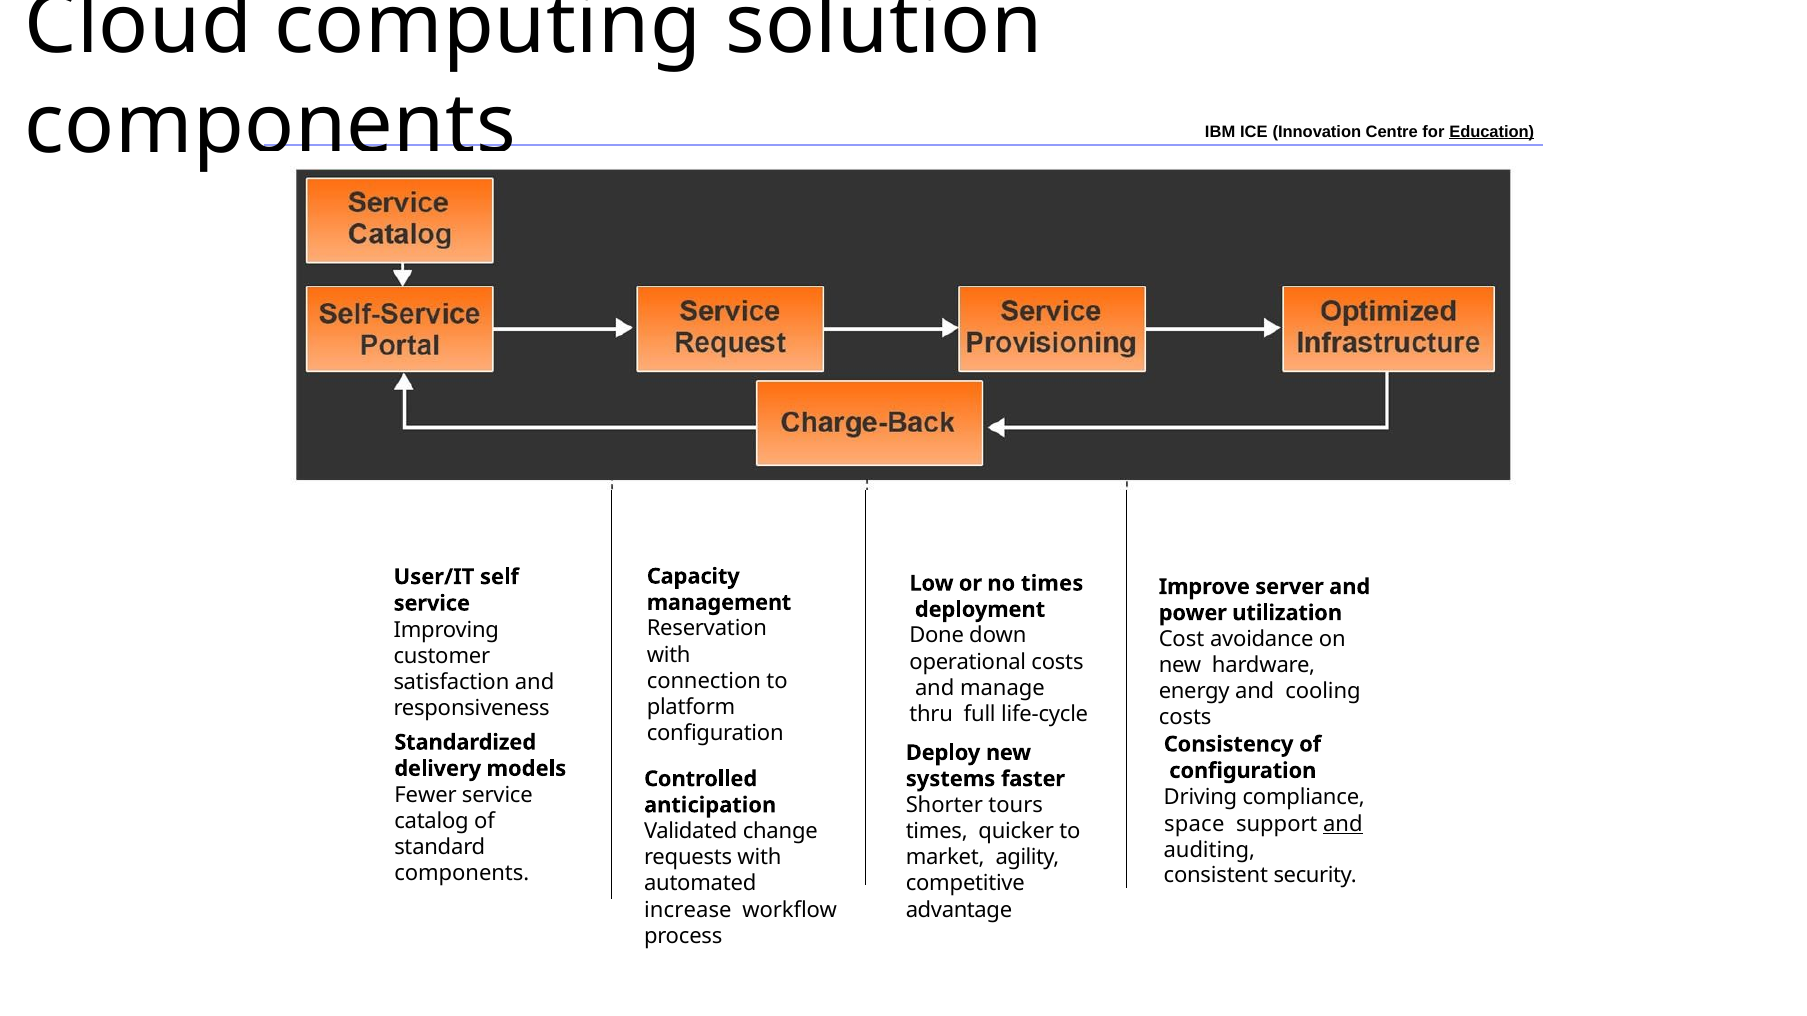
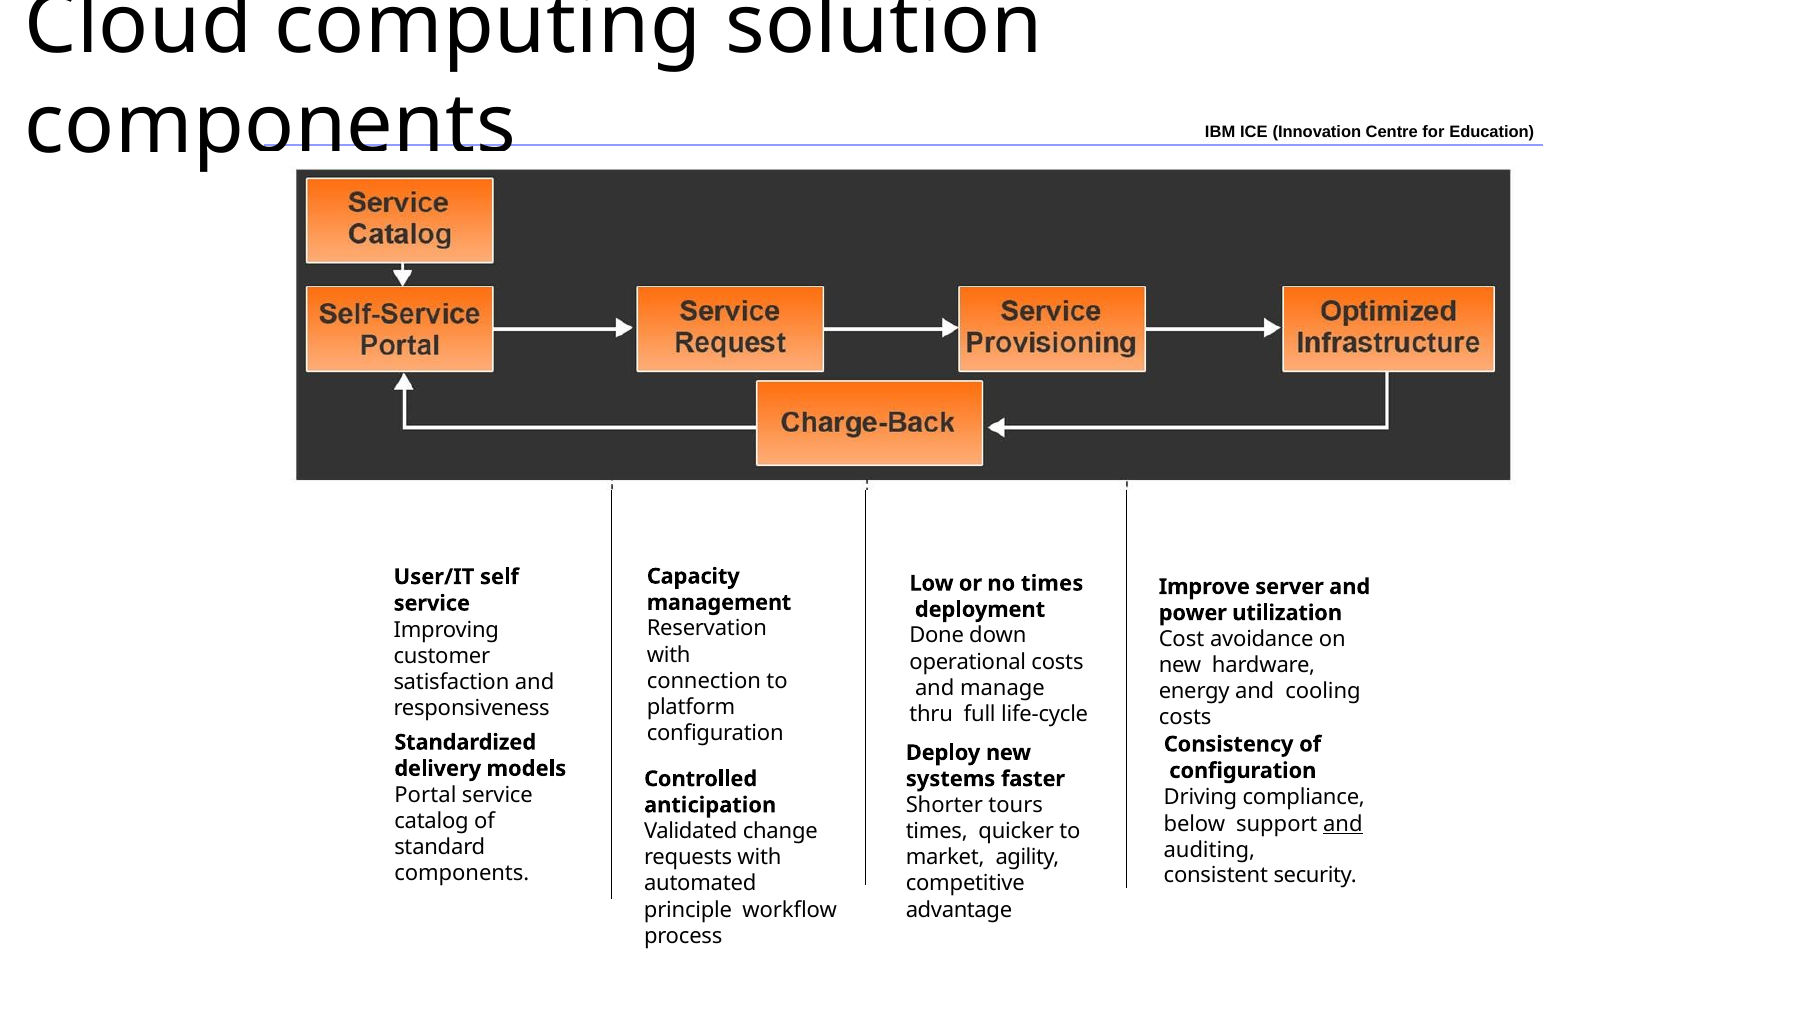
Education underline: present -> none
Fewer: Fewer -> Portal
space: space -> below
increase: increase -> principle
